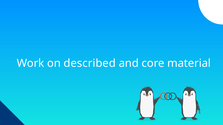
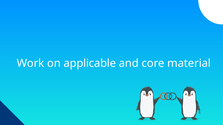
described: described -> applicable
